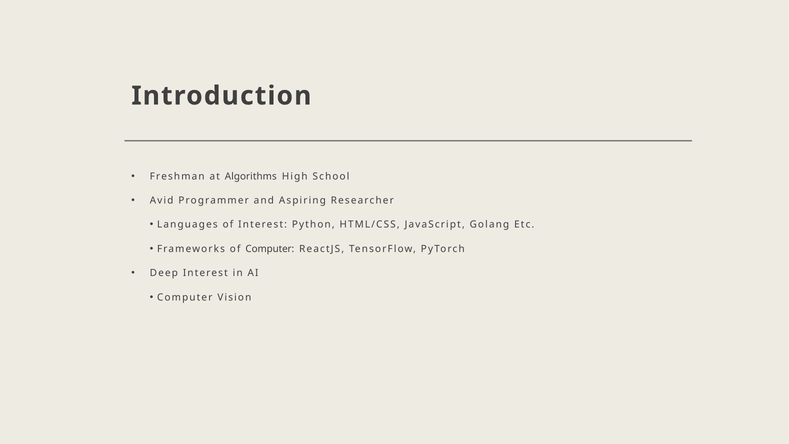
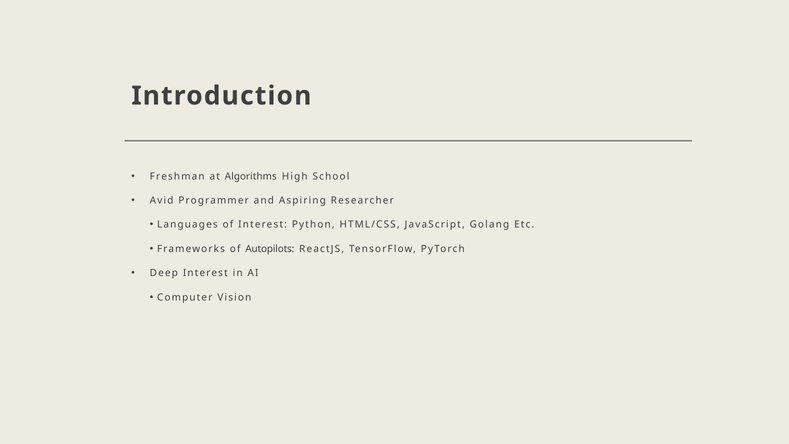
of Computer: Computer -> Autopilots
